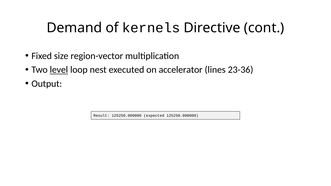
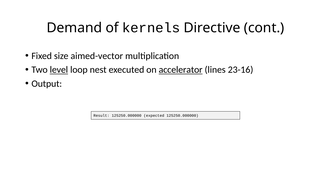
region-vector: region-vector -> aimed-vector
accelerator underline: none -> present
23-36: 23-36 -> 23-16
